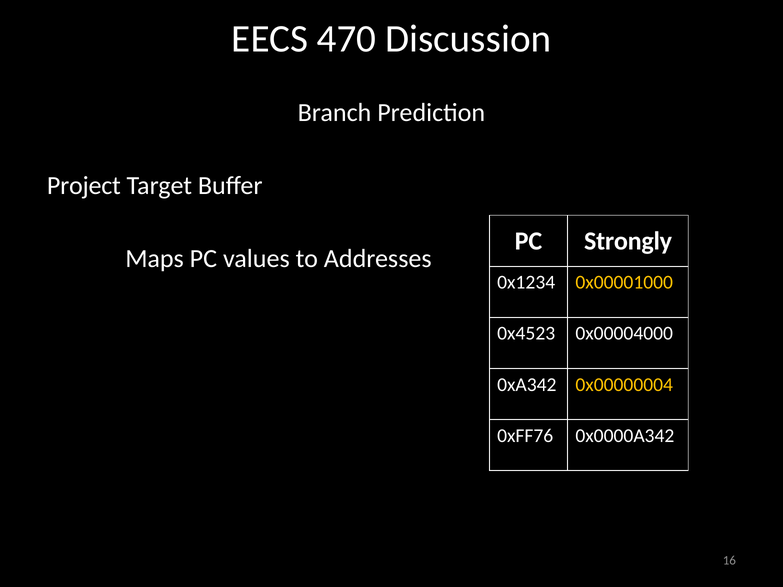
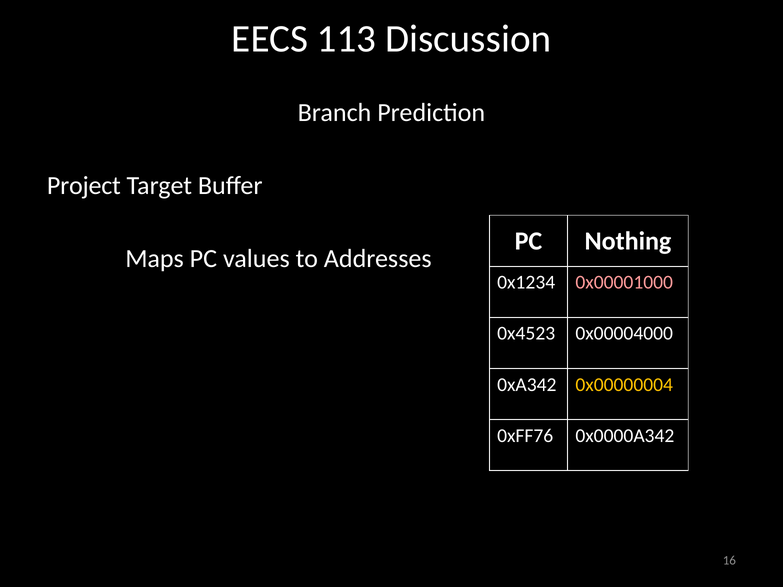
470: 470 -> 113
Strongly: Strongly -> Nothing
0x00001000 colour: yellow -> pink
